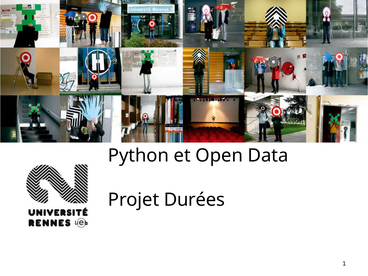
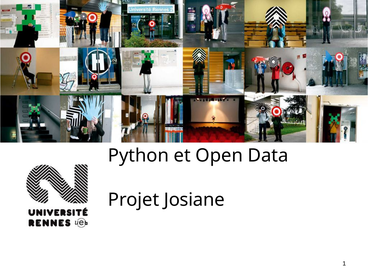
Durées: Durées -> Josiane
